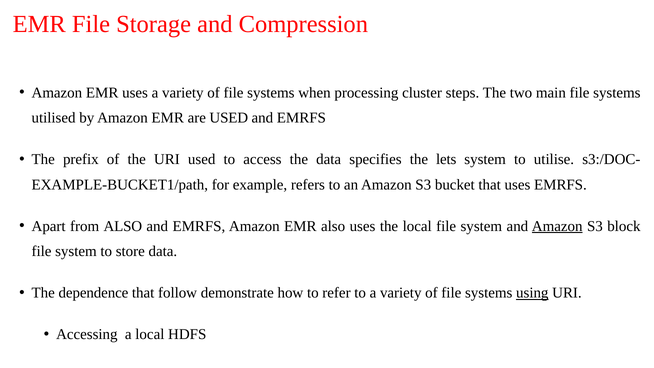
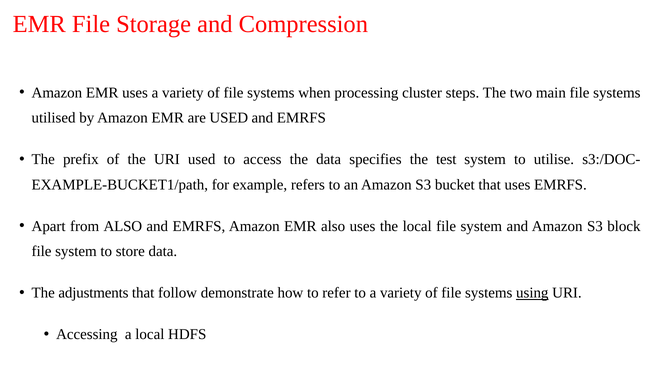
lets: lets -> test
Amazon at (557, 226) underline: present -> none
dependence: dependence -> adjustments
